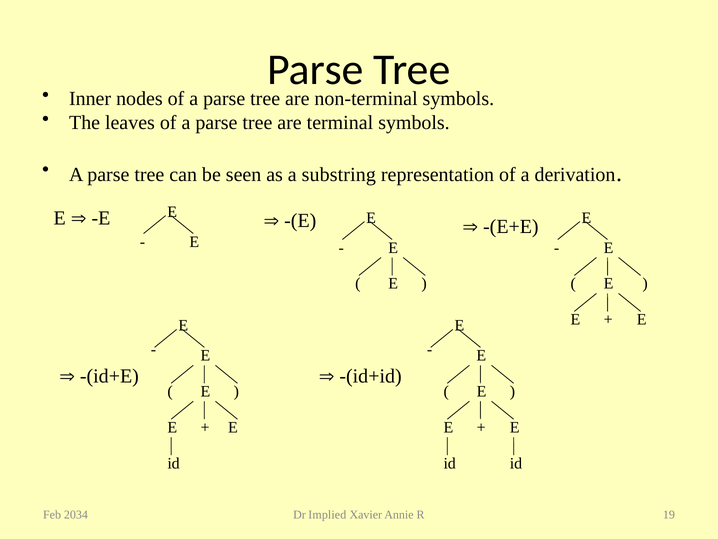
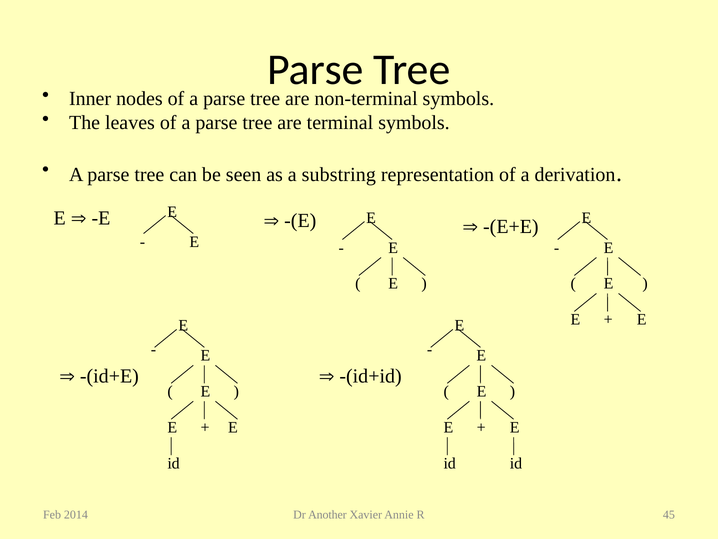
2034: 2034 -> 2014
Implied: Implied -> Another
19: 19 -> 45
